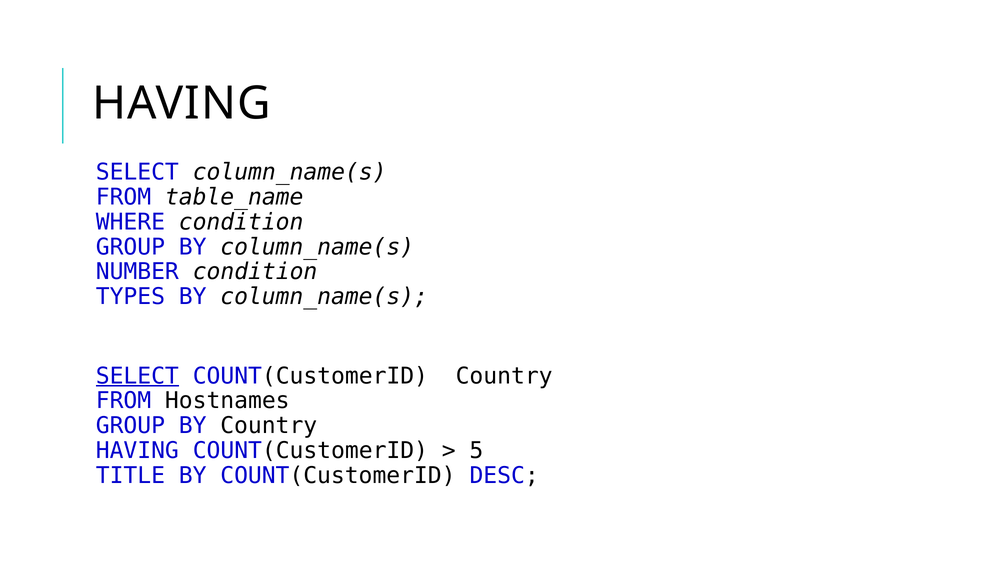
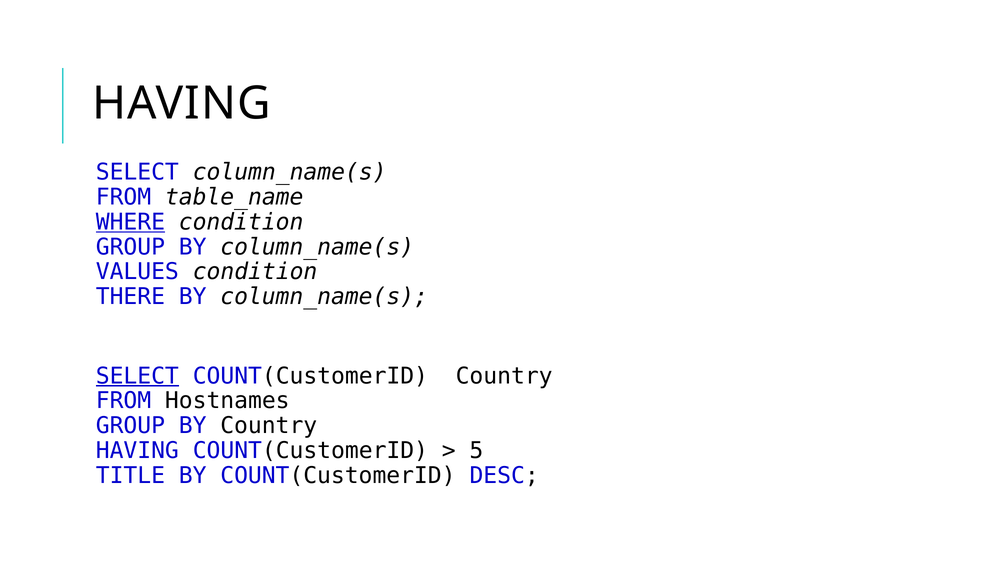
WHERE underline: none -> present
NUMBER: NUMBER -> VALUES
TYPES: TYPES -> THERE
